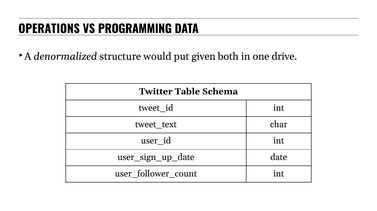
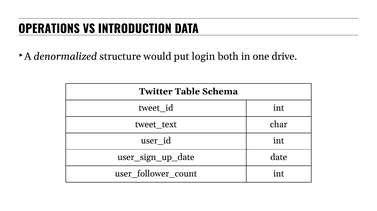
PROGRAMMING: PROGRAMMING -> INTRODUCTION
given: given -> login
